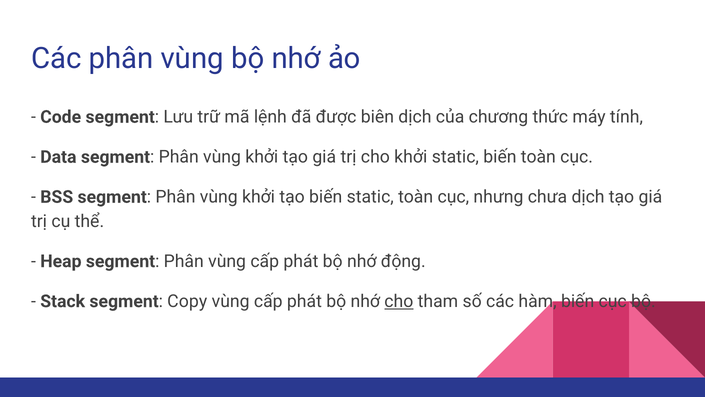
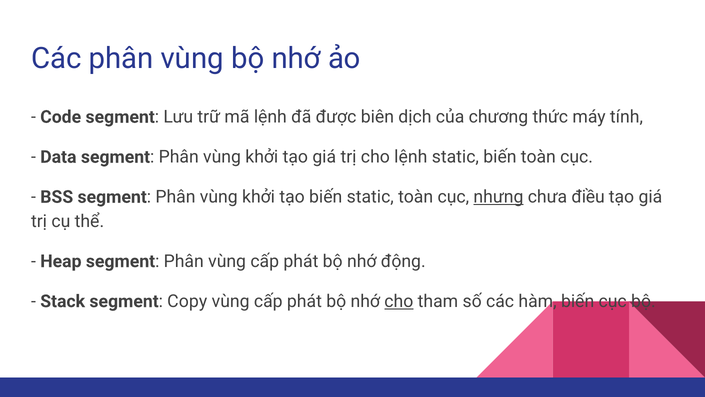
cho khởi: khởi -> lệnh
nhưng underline: none -> present
chưa dịch: dịch -> điều
